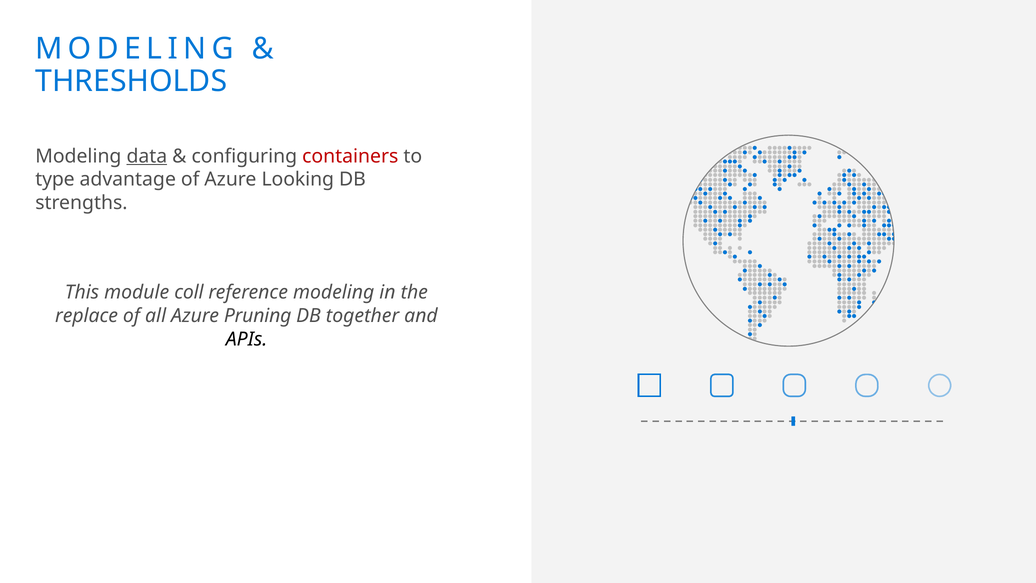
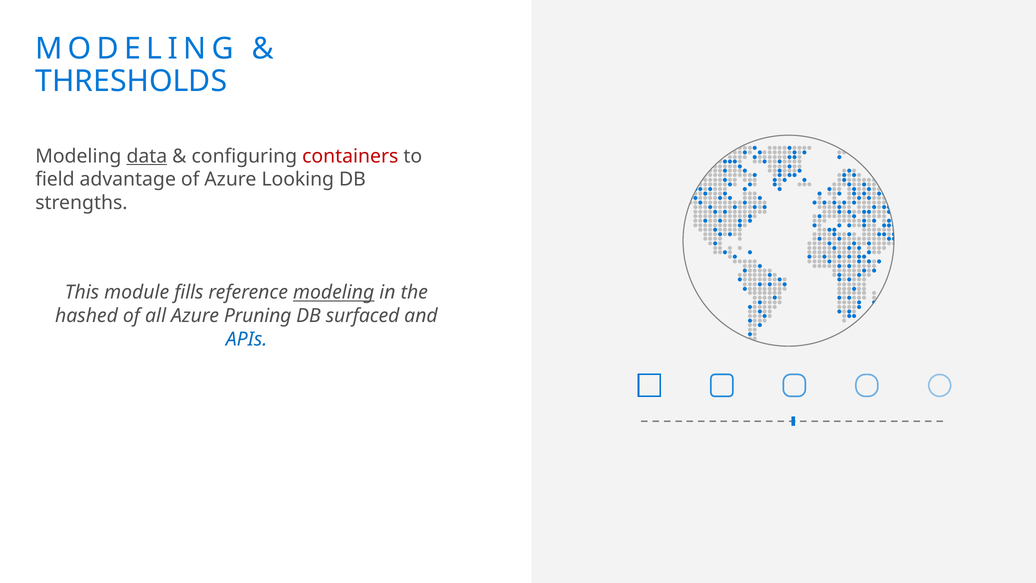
type: type -> field
coll: coll -> fills
modeling at (334, 292) underline: none -> present
replace: replace -> hashed
together: together -> surfaced
APIs colour: black -> blue
